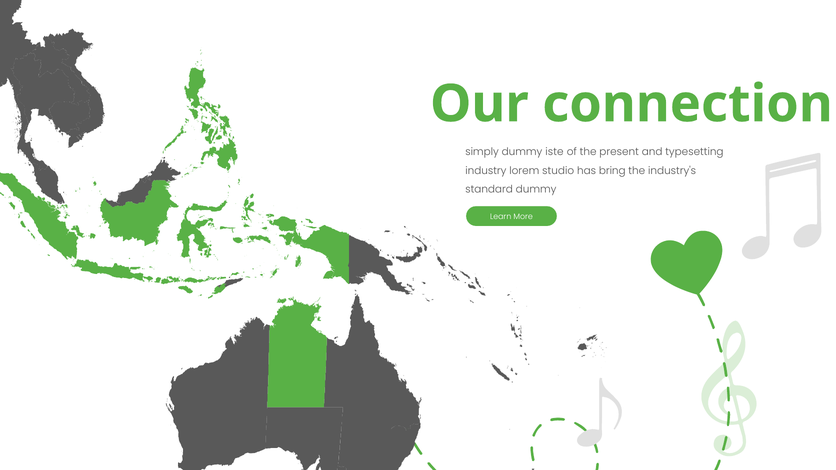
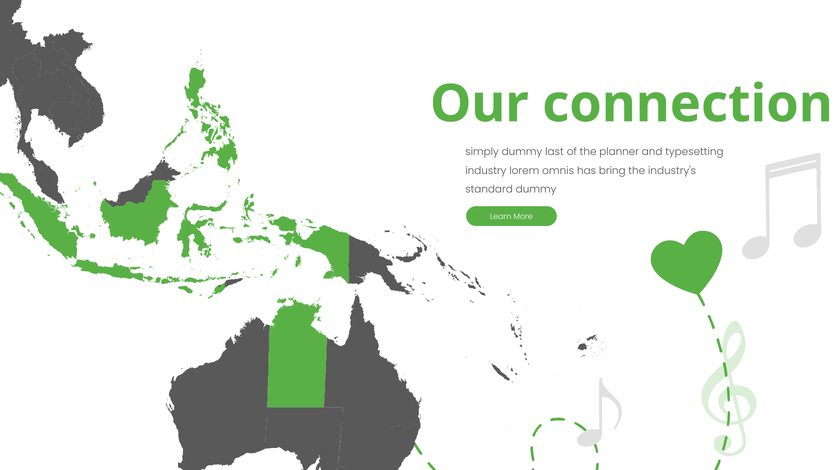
iste: iste -> last
present: present -> planner
studio: studio -> omnis
